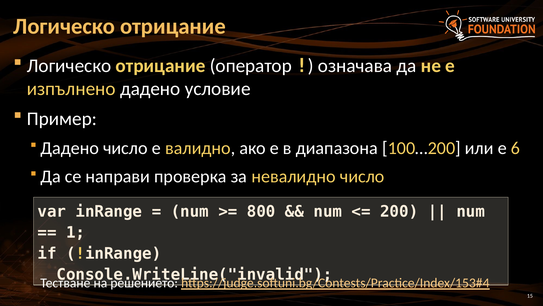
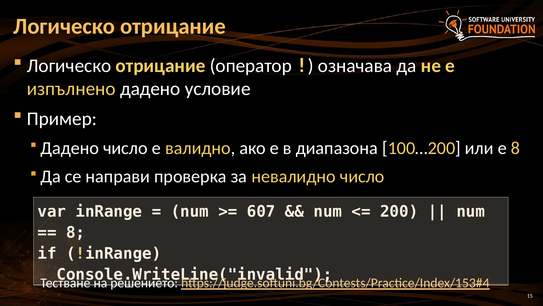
е 6: 6 -> 8
800: 800 -> 607
1 at (76, 232): 1 -> 8
